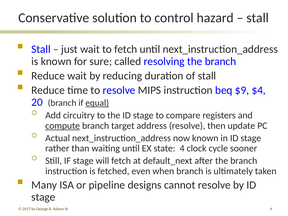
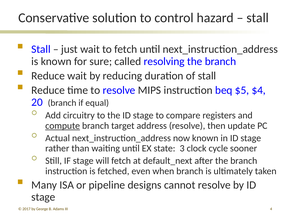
$9: $9 -> $5
equal underline: present -> none
state 4: 4 -> 3
